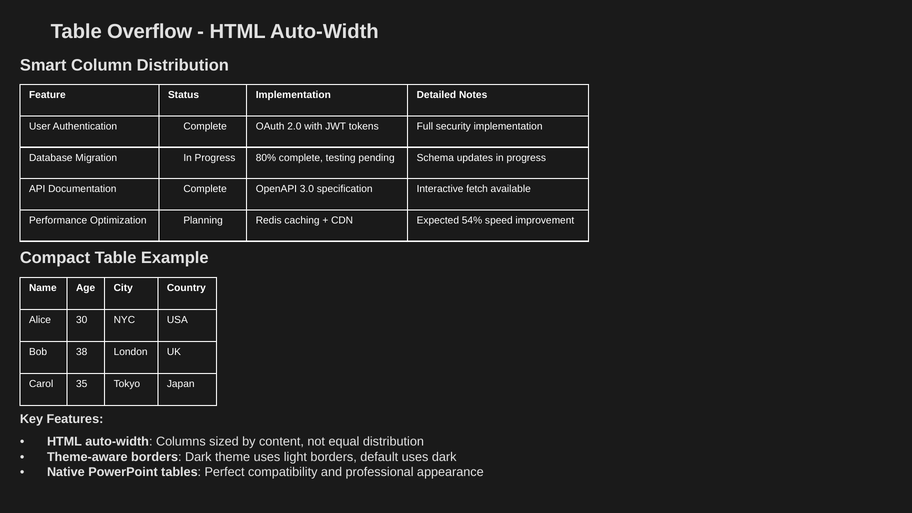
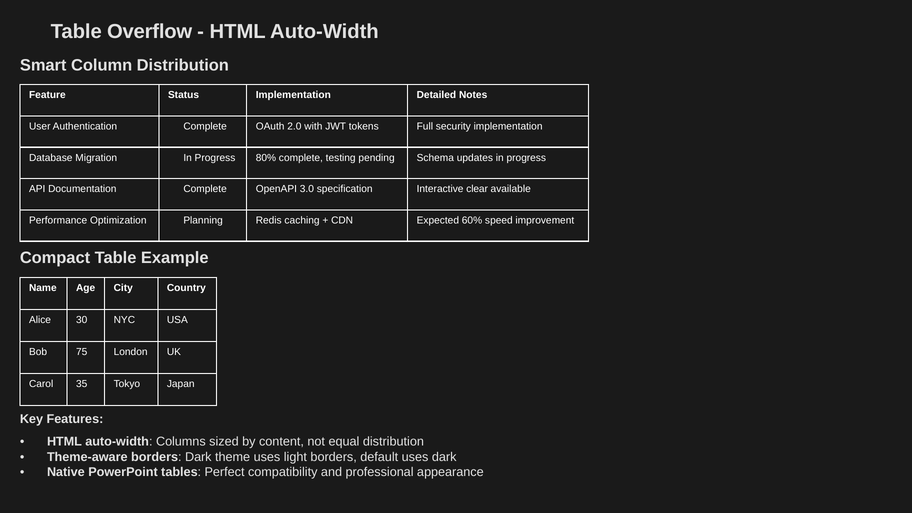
fetch: fetch -> clear
54%: 54% -> 60%
38: 38 -> 75
